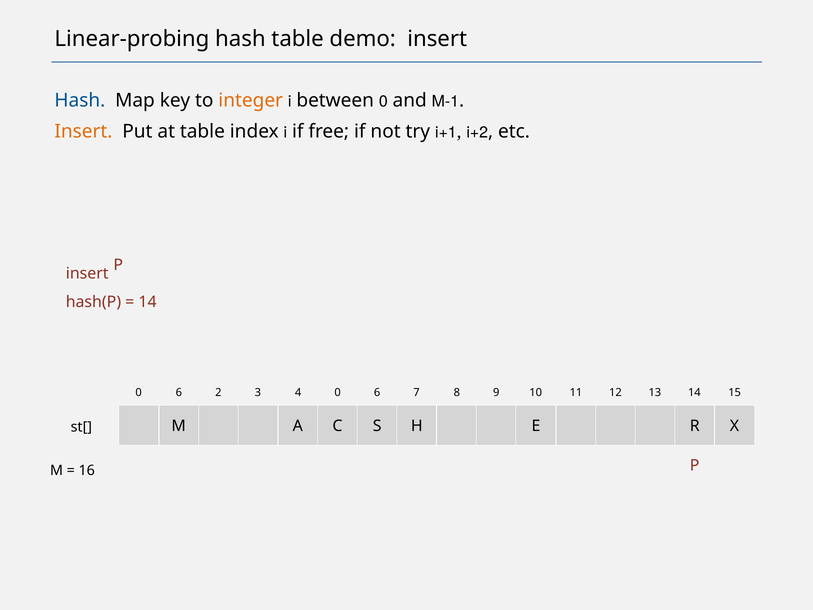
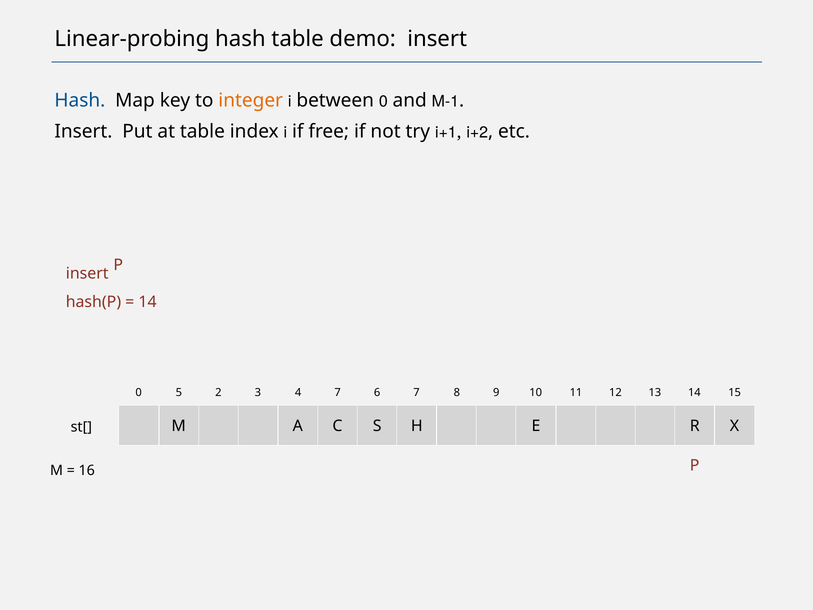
Insert at (83, 131) colour: orange -> black
6 at (179, 392): 6 -> 5
4 0: 0 -> 7
